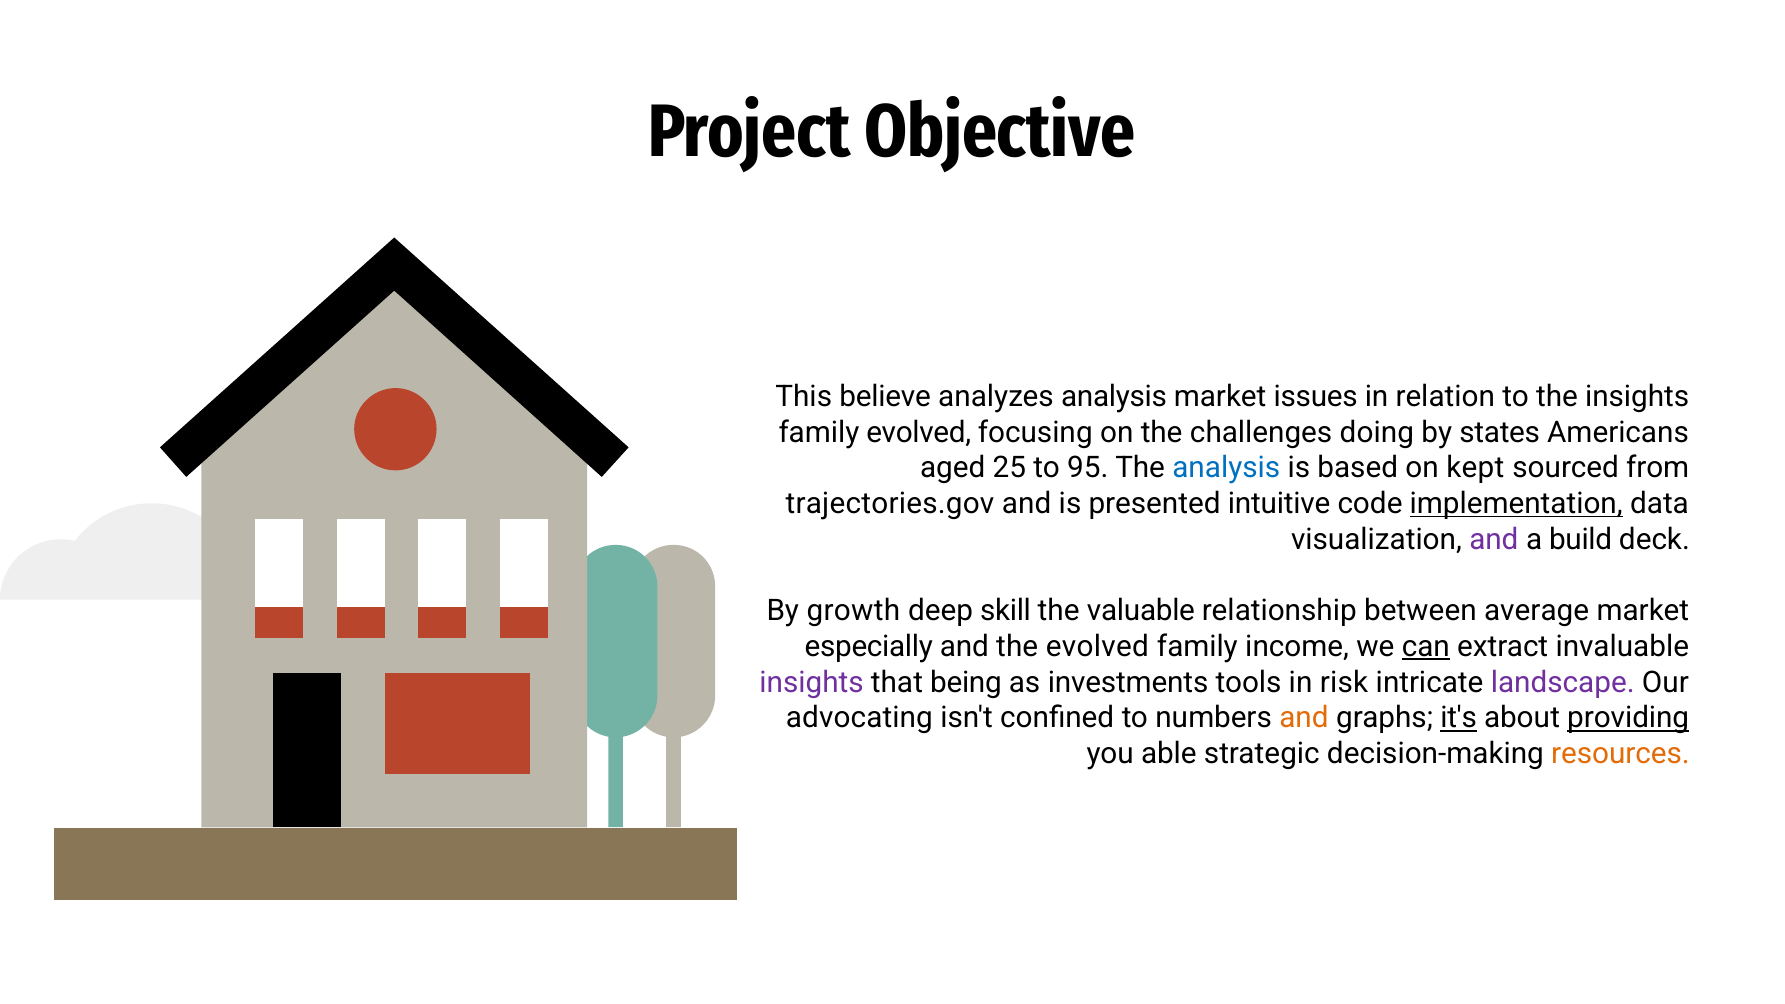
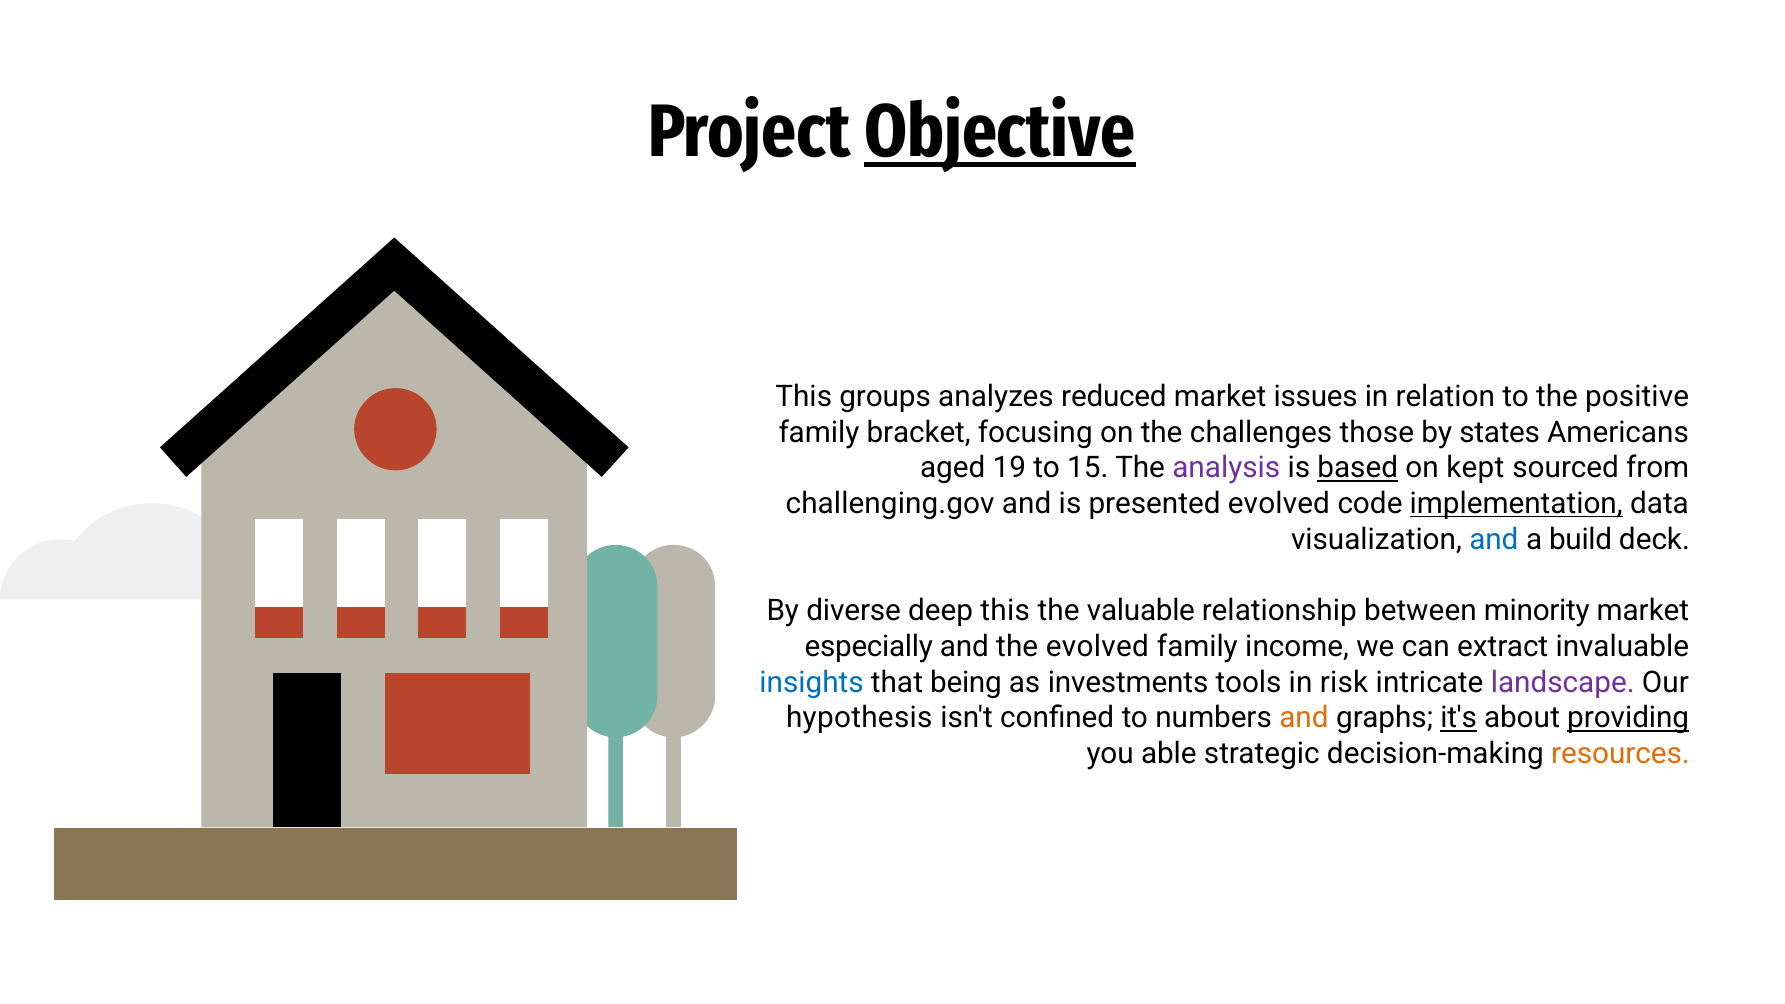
Objective underline: none -> present
believe: believe -> groups
analyzes analysis: analysis -> reduced
the insights: insights -> positive
family evolved: evolved -> bracket
doing: doing -> those
25: 25 -> 19
95: 95 -> 15
analysis at (1226, 468) colour: blue -> purple
based underline: none -> present
trajectories.gov: trajectories.gov -> challenging.gov
presented intuitive: intuitive -> evolved
and at (1494, 539) colour: purple -> blue
growth: growth -> diverse
deep skill: skill -> this
average: average -> minority
can underline: present -> none
insights at (812, 682) colour: purple -> blue
advocating: advocating -> hypothesis
